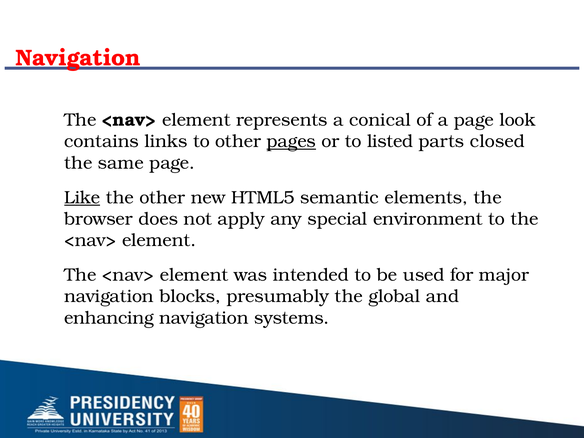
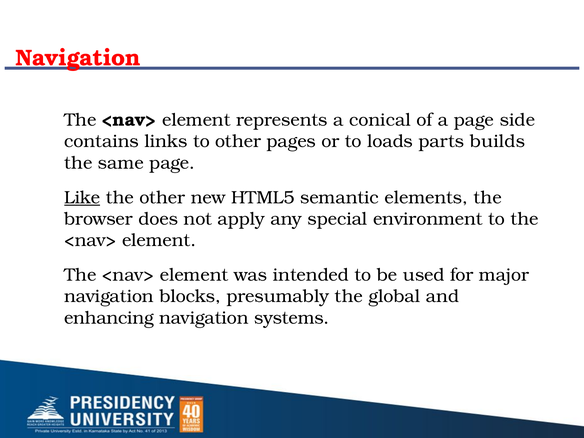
look: look -> side
pages underline: present -> none
listed: listed -> loads
closed: closed -> builds
